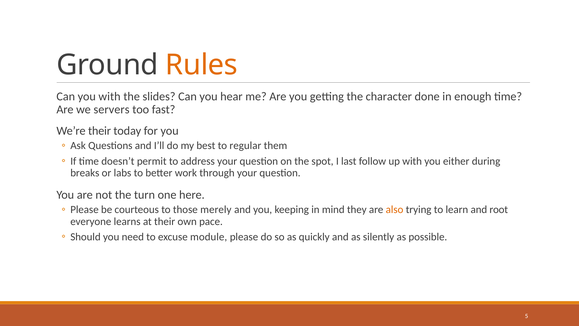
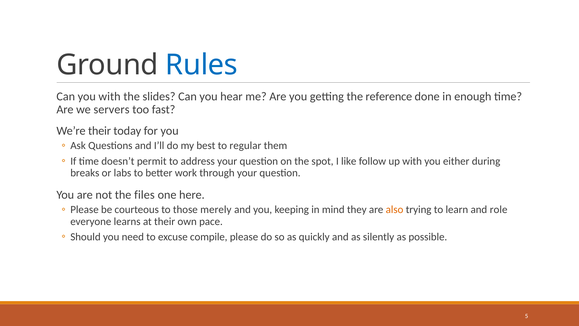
Rules colour: orange -> blue
character: character -> reference
last: last -> like
turn: turn -> files
root: root -> role
module: module -> compile
